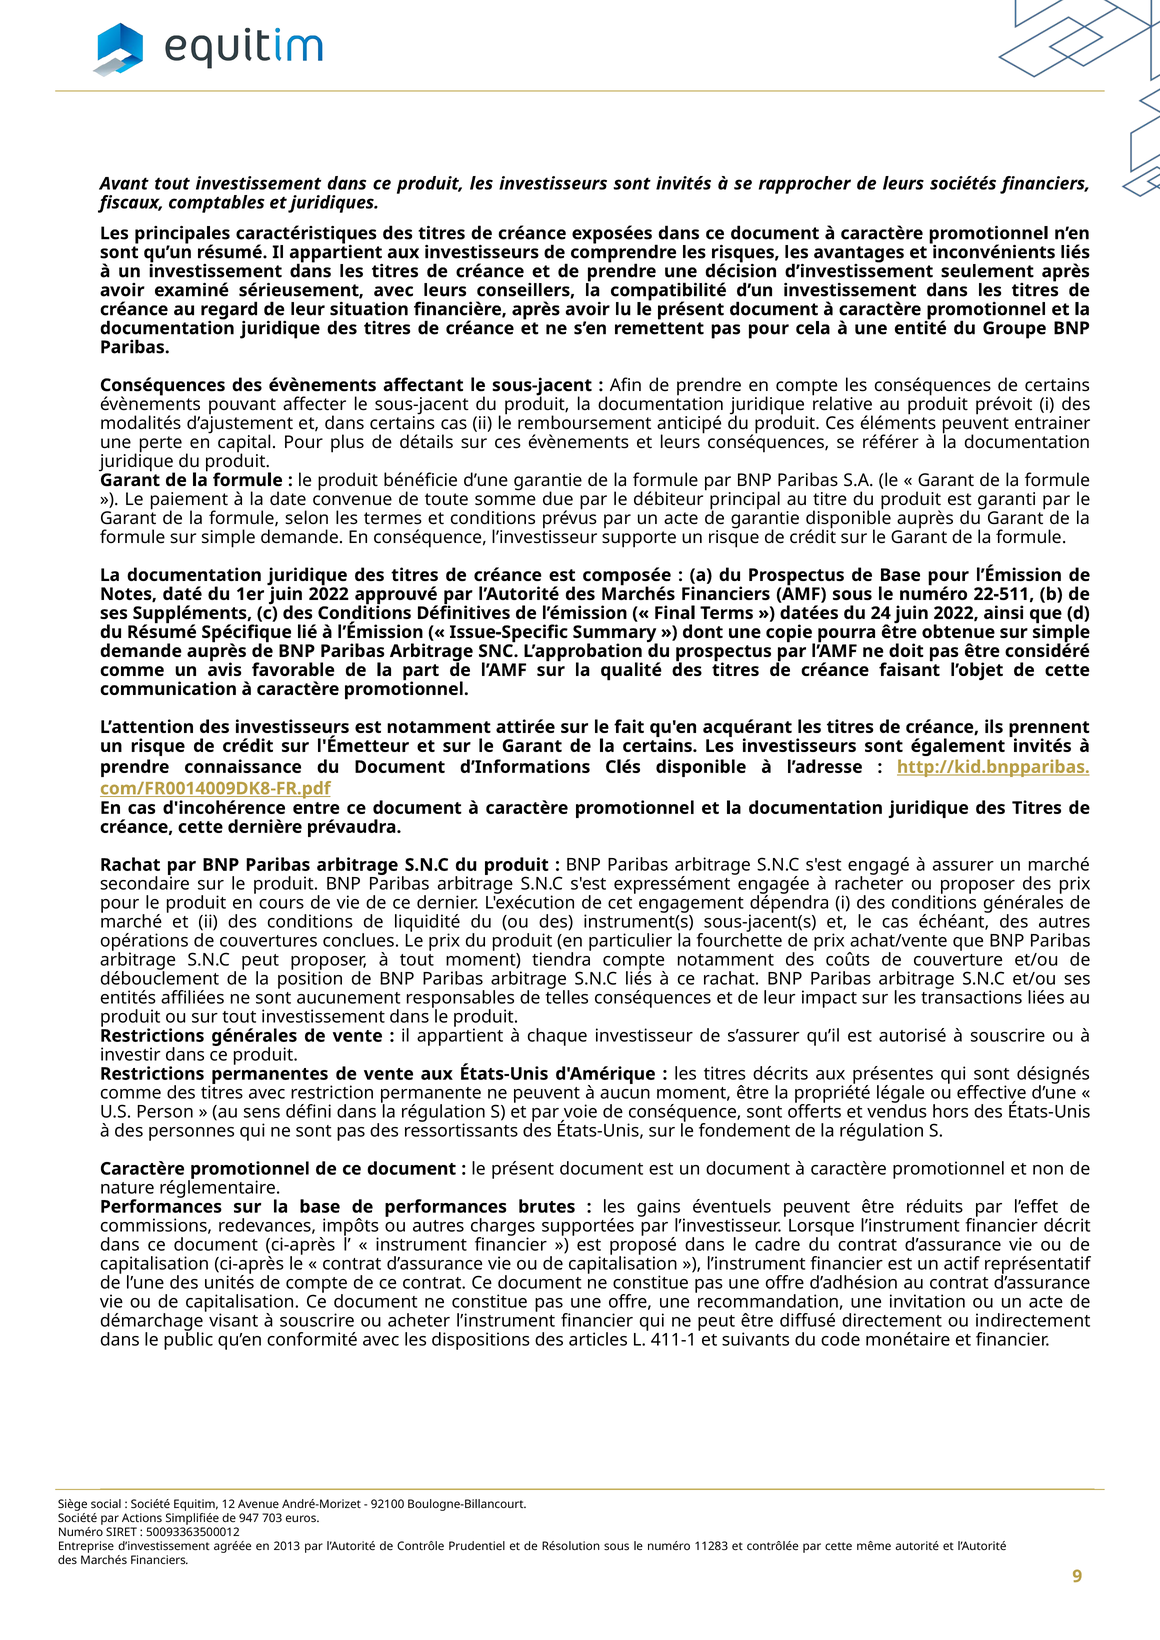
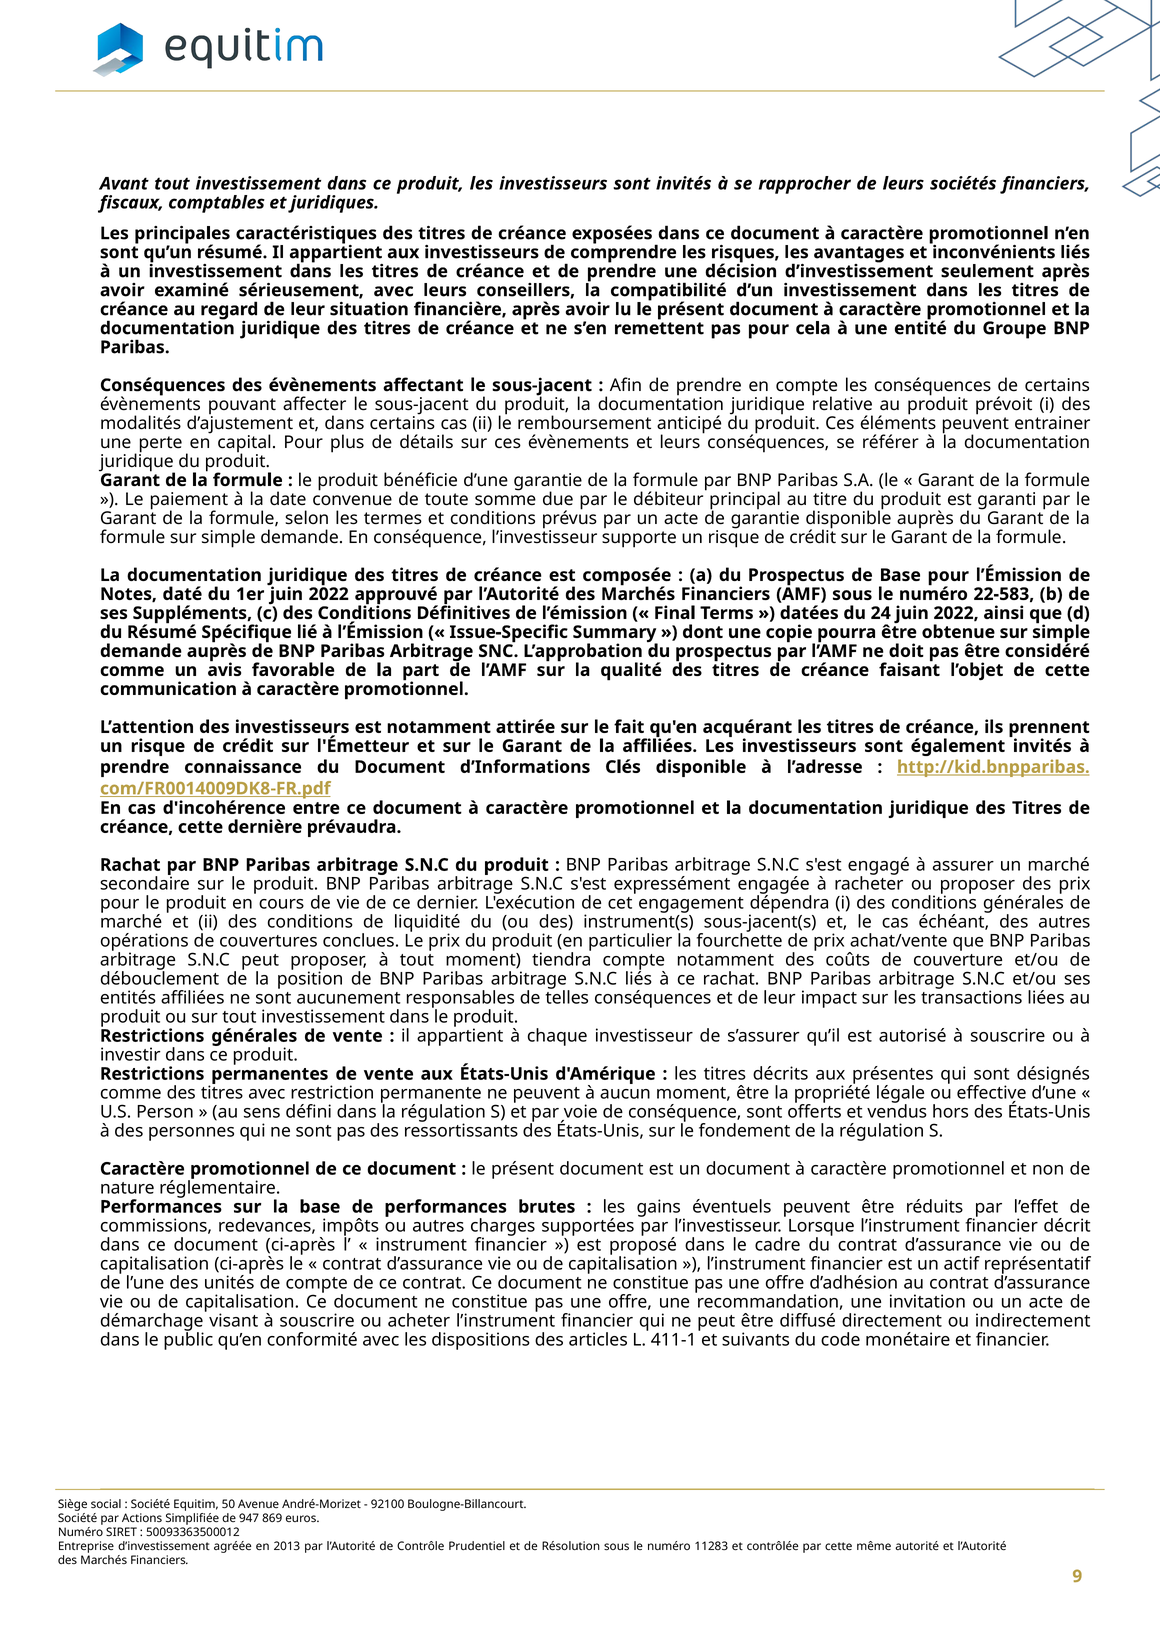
22-511: 22-511 -> 22-583
la certains: certains -> affiliées
12: 12 -> 50
703: 703 -> 869
